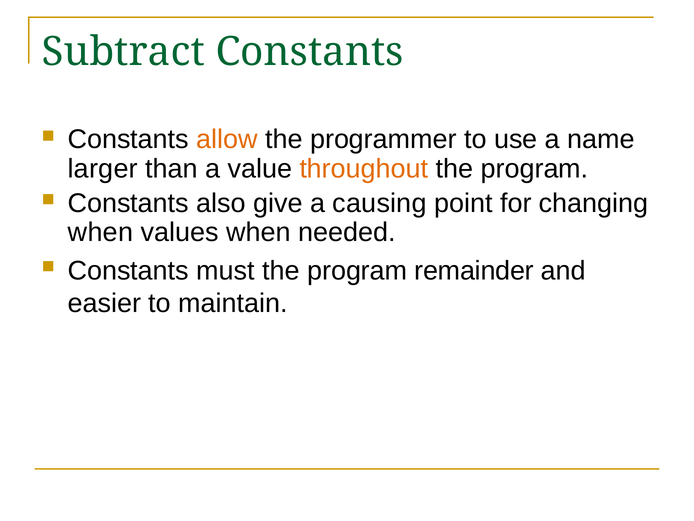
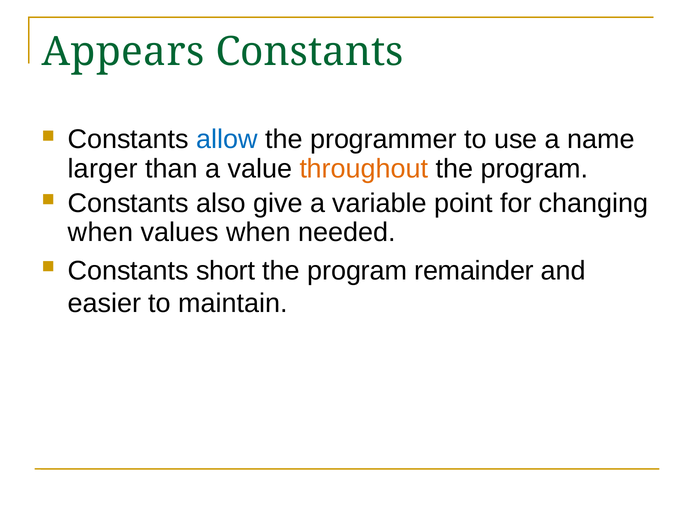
Subtract: Subtract -> Appears
allow colour: orange -> blue
causing: causing -> variable
must: must -> short
